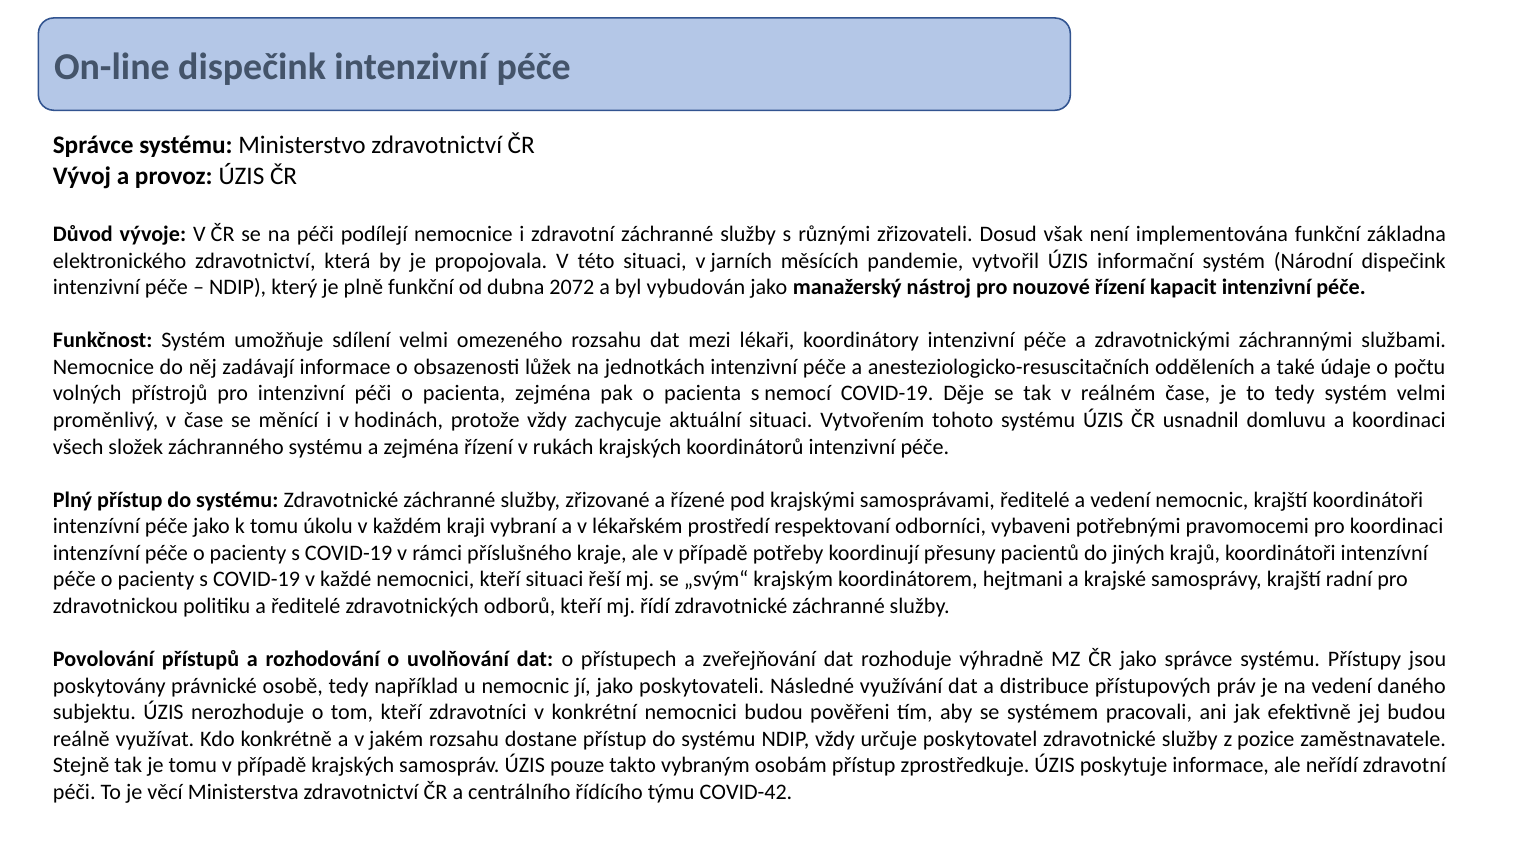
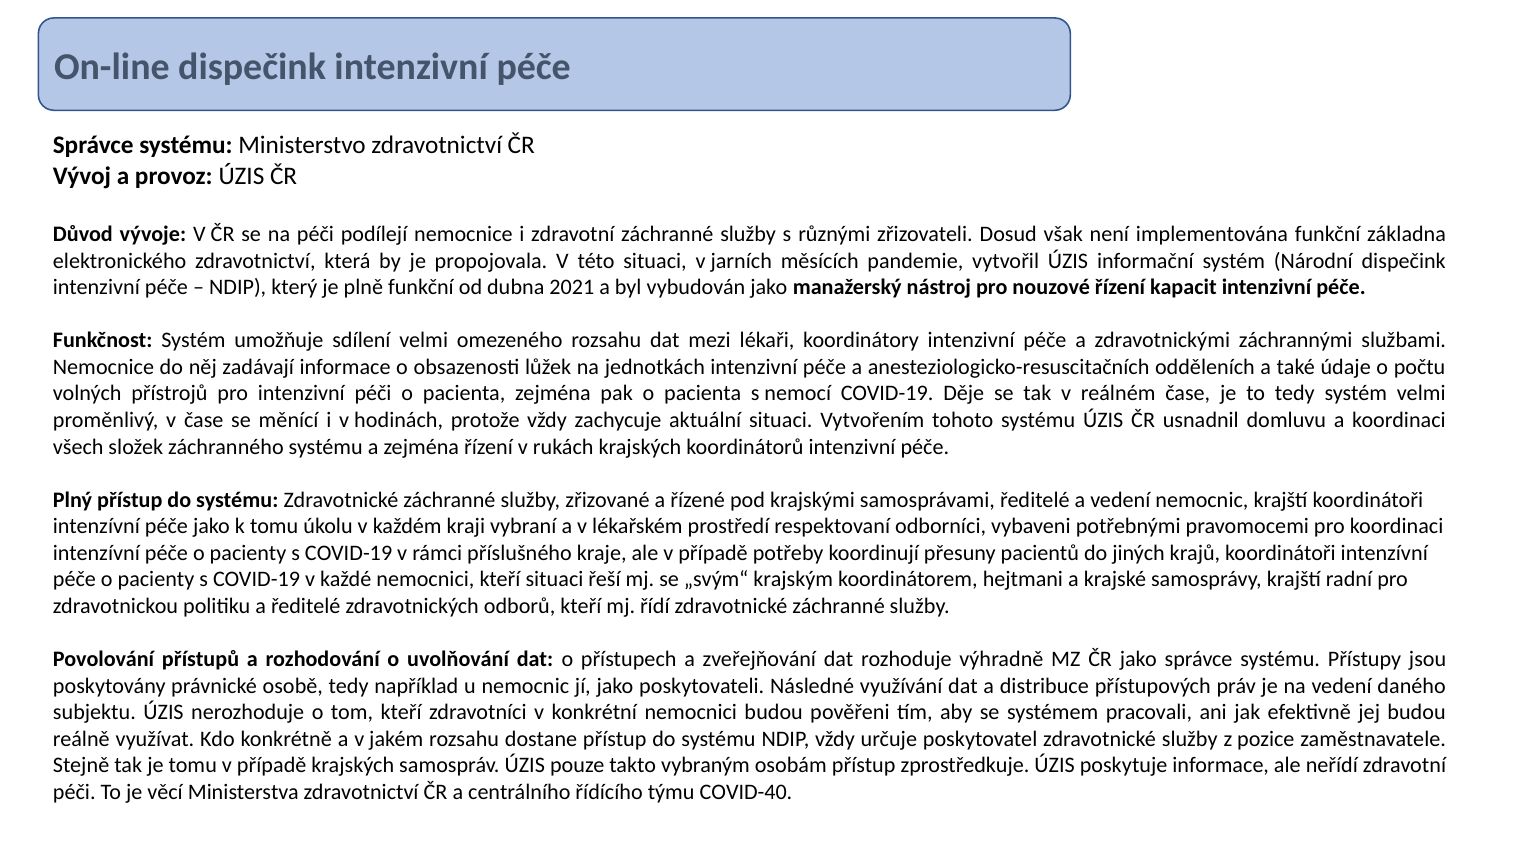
2072: 2072 -> 2021
COVID-42: COVID-42 -> COVID-40
